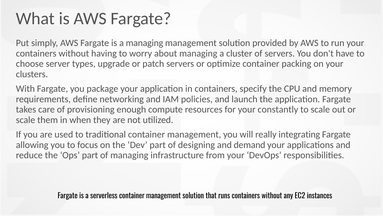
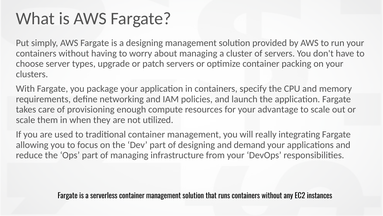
a managing: managing -> designing
constantly: constantly -> advantage
